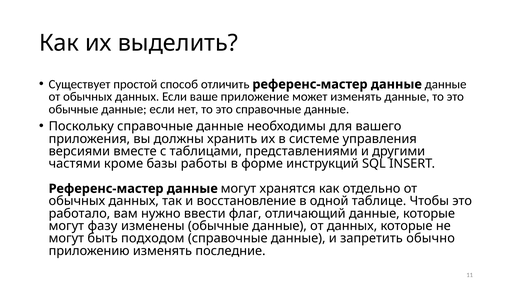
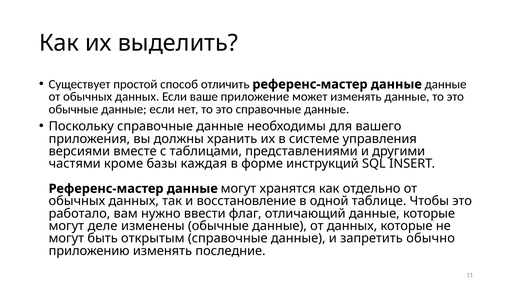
работы: работы -> каждая
фазу: фазу -> деле
подходом: подходом -> открытым
